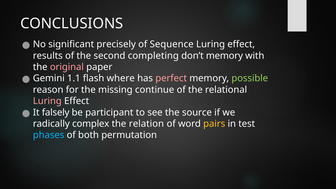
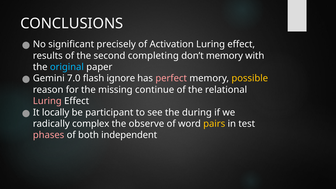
Sequence: Sequence -> Activation
original colour: pink -> light blue
1.1: 1.1 -> 7.0
where: where -> ignore
possible colour: light green -> yellow
falsely: falsely -> locally
source: source -> during
relation: relation -> observe
phases colour: light blue -> pink
permutation: permutation -> independent
